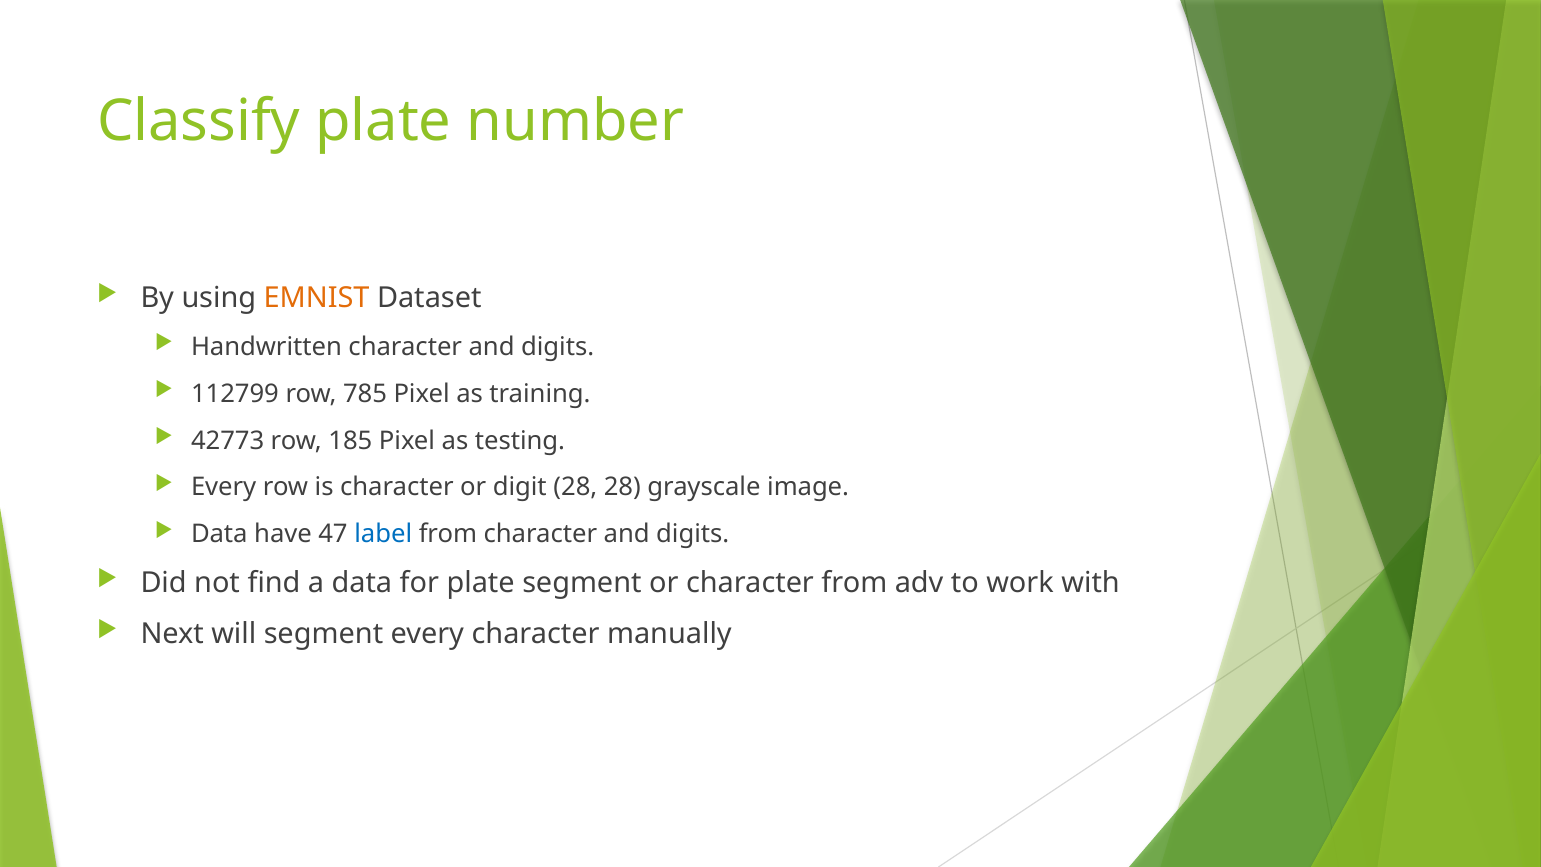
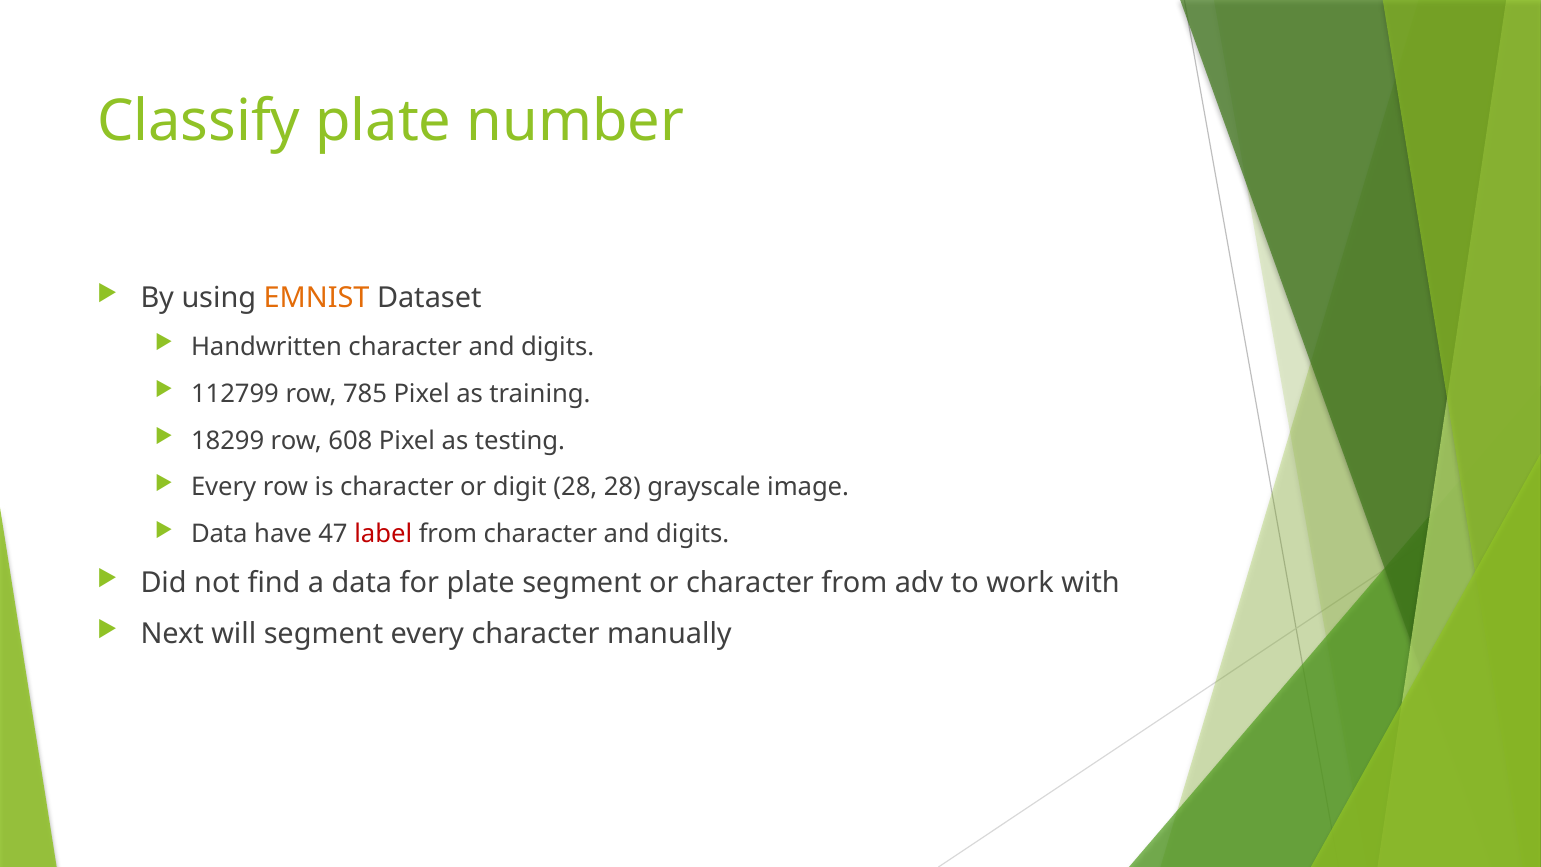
42773: 42773 -> 18299
185: 185 -> 608
label colour: blue -> red
